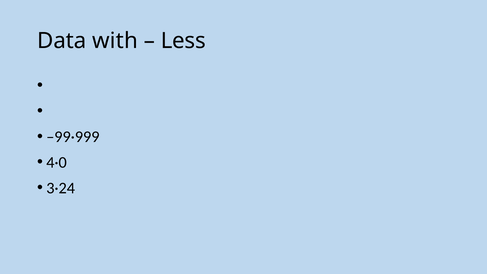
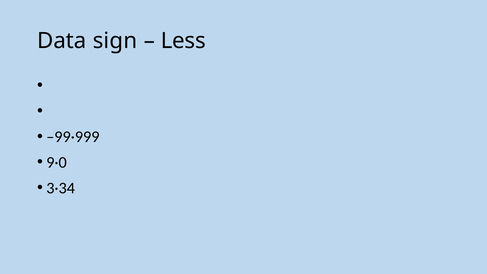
with: with -> sign
4·0: 4·0 -> 9·0
3·24: 3·24 -> 3·34
